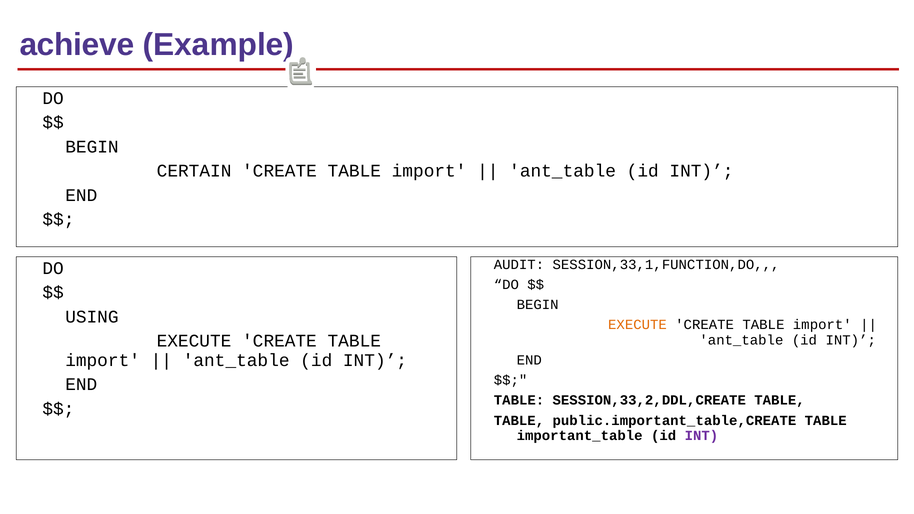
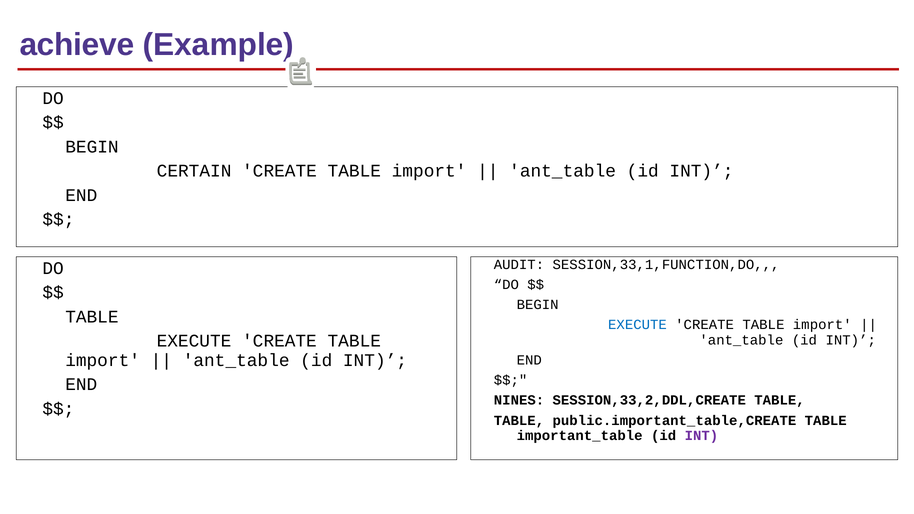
USING at (92, 317): USING -> TABLE
EXECUTE at (637, 325) colour: orange -> blue
TABLE at (519, 401): TABLE -> NINES
